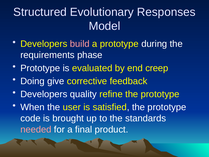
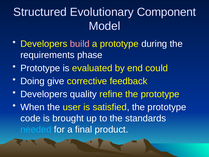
Responses: Responses -> Component
creep: creep -> could
needed colour: pink -> light blue
